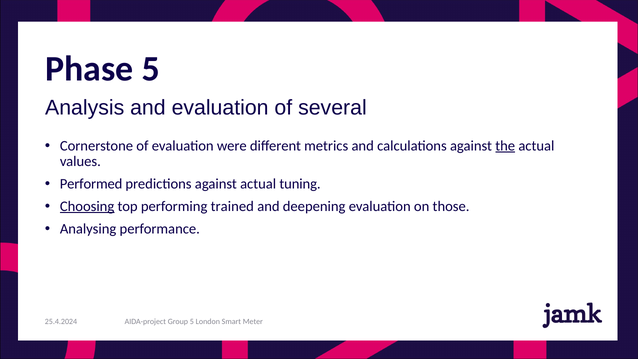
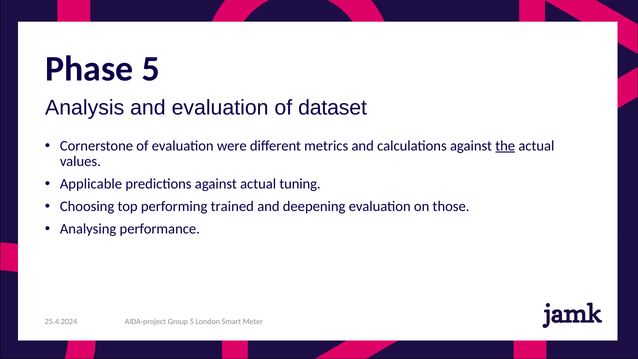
several: several -> dataset
Performed: Performed -> Applicable
Choosing underline: present -> none
